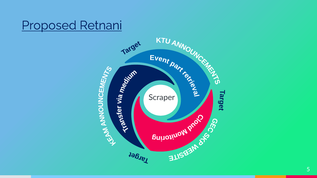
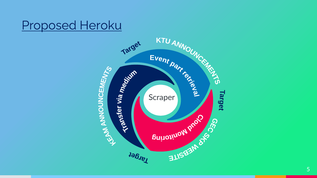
Retnani: Retnani -> Heroku
